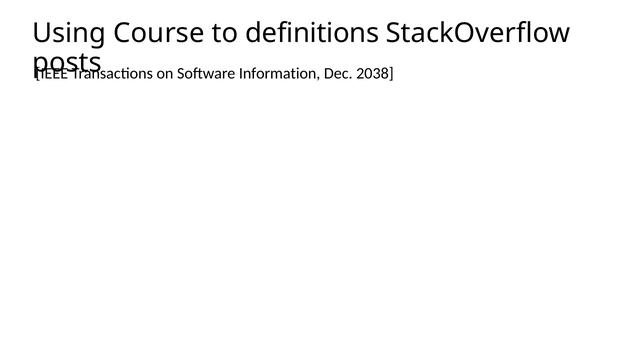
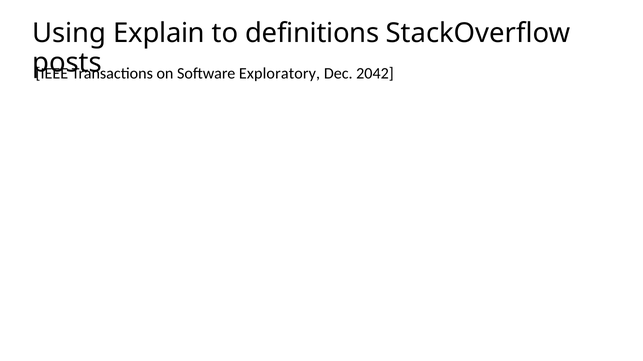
Course: Course -> Explain
Information: Information -> Exploratory
2038: 2038 -> 2042
